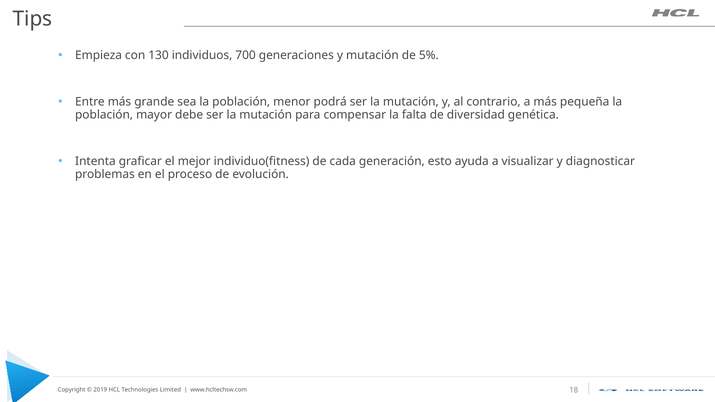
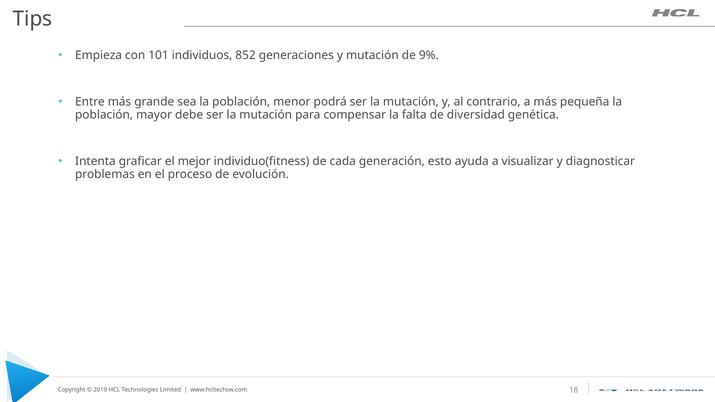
130: 130 -> 101
700: 700 -> 852
5%: 5% -> 9%
